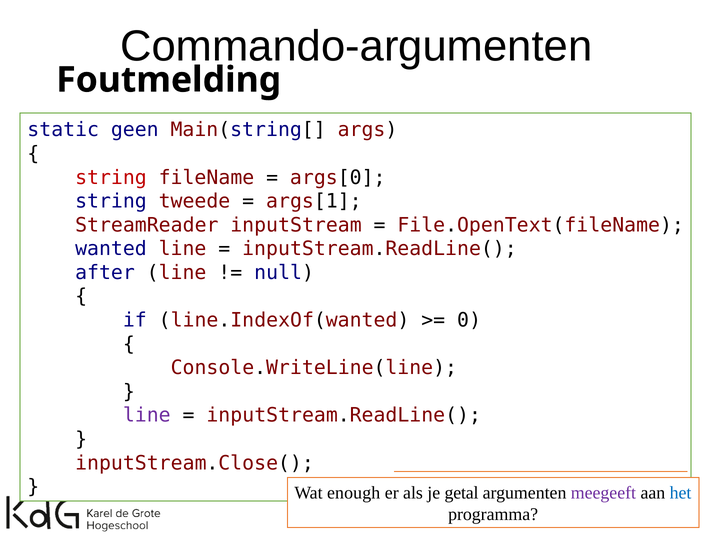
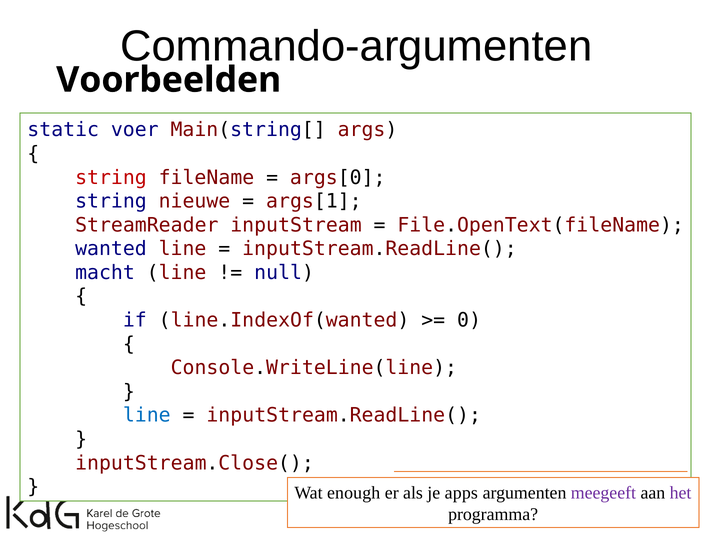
Foutmelding: Foutmelding -> Voorbeelden
geen: geen -> voer
tweede: tweede -> nieuwe
after: after -> macht
line at (147, 415) colour: purple -> blue
getal: getal -> apps
het colour: blue -> purple
